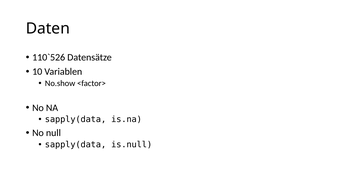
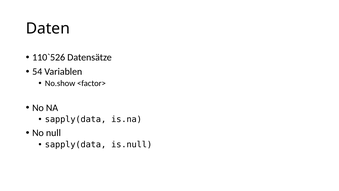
10: 10 -> 54
